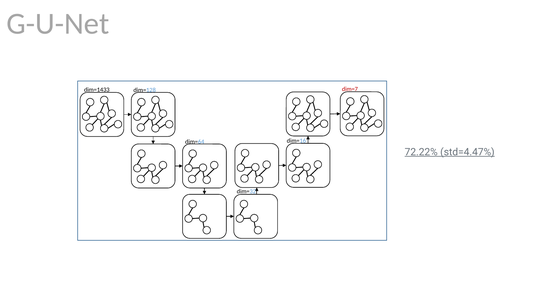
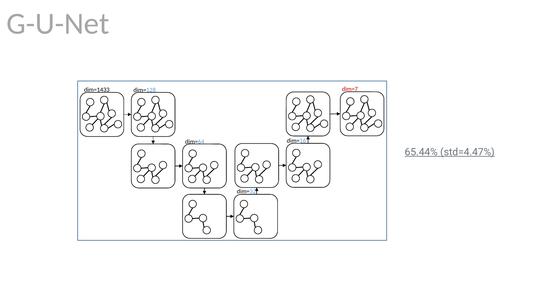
72.22%: 72.22% -> 65.44%
